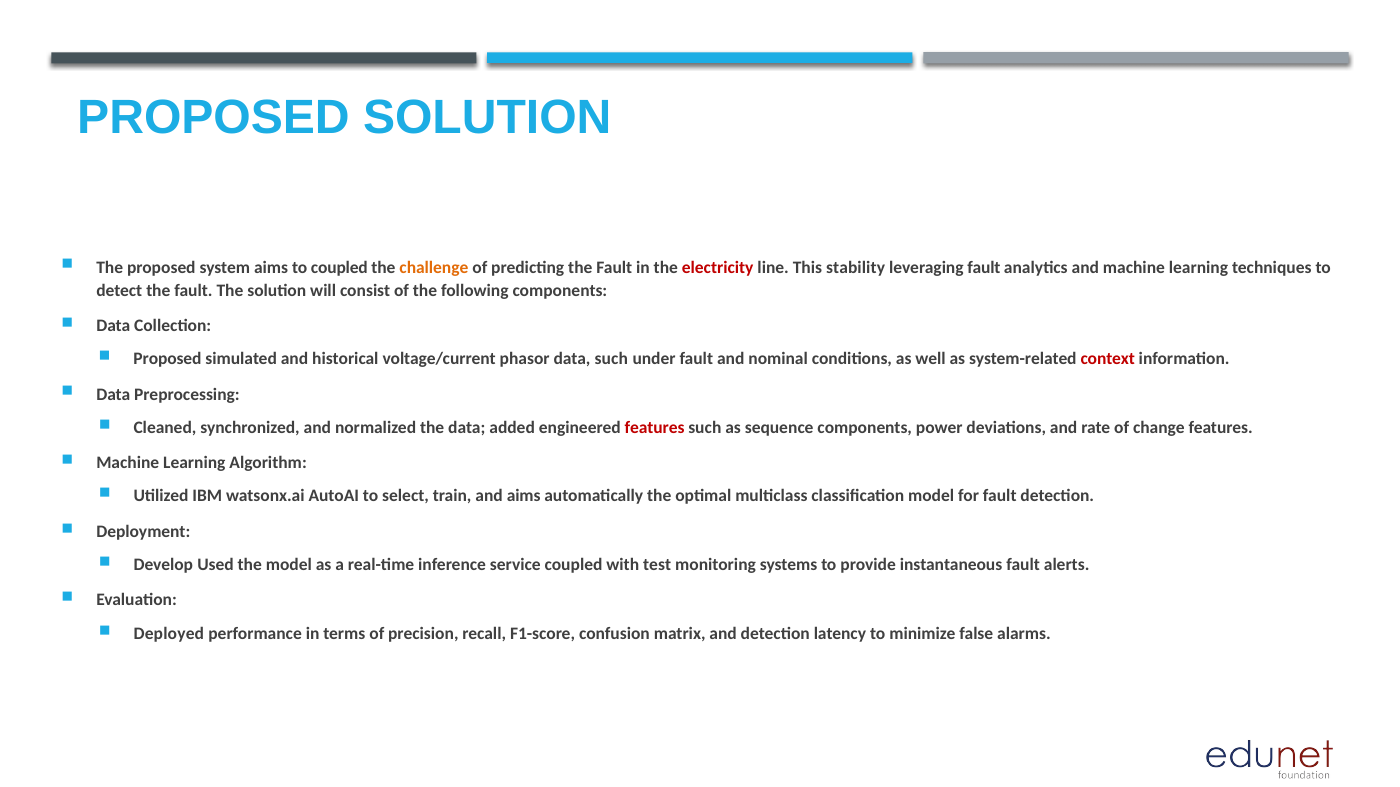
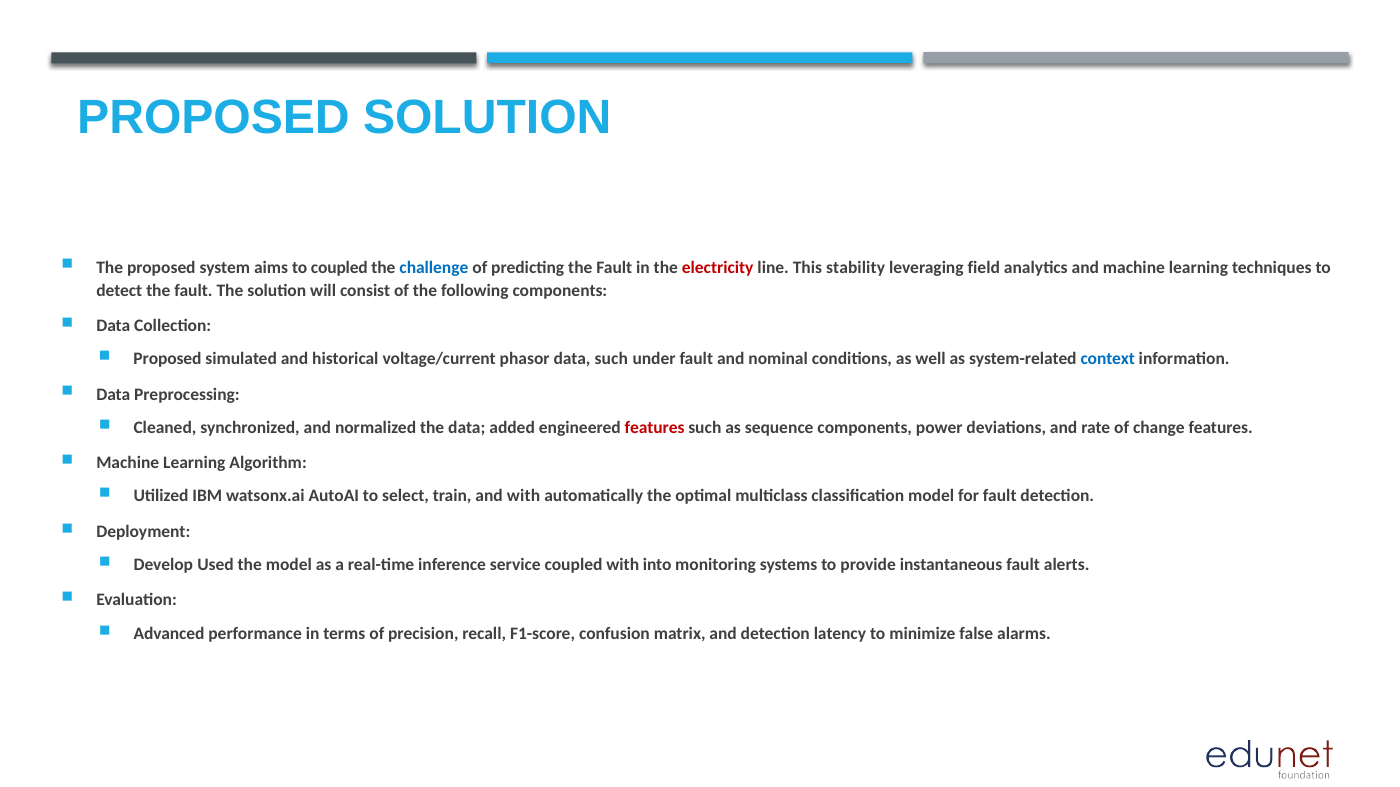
challenge colour: orange -> blue
leveraging fault: fault -> field
context colour: red -> blue
and aims: aims -> with
test: test -> into
Deployed: Deployed -> Advanced
